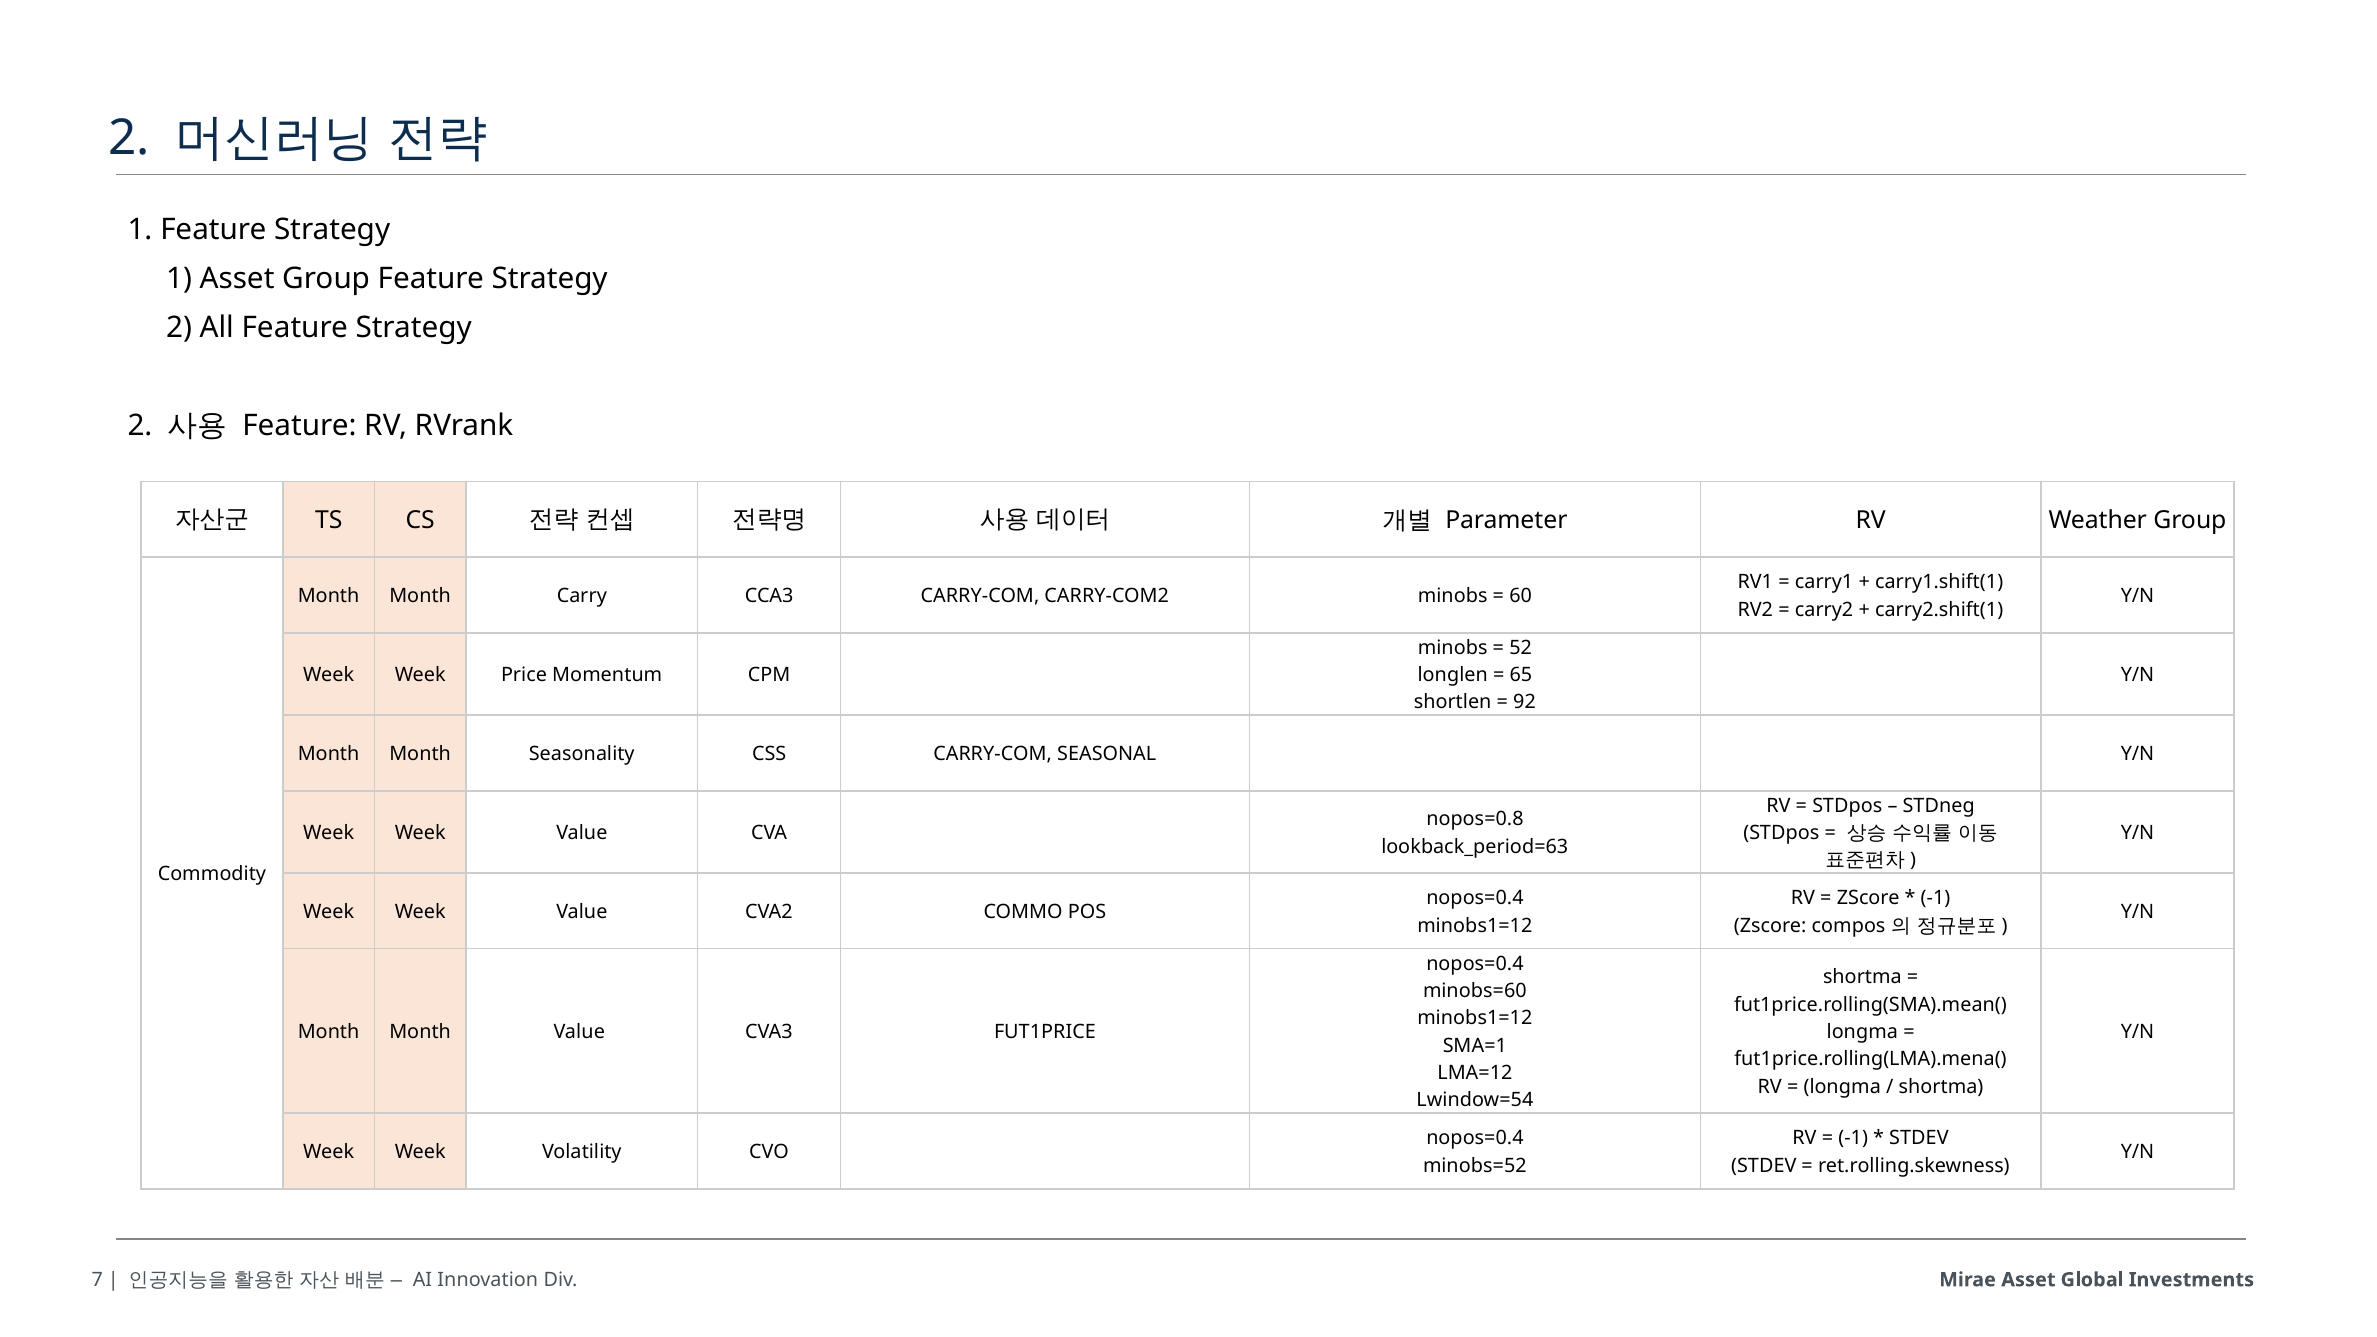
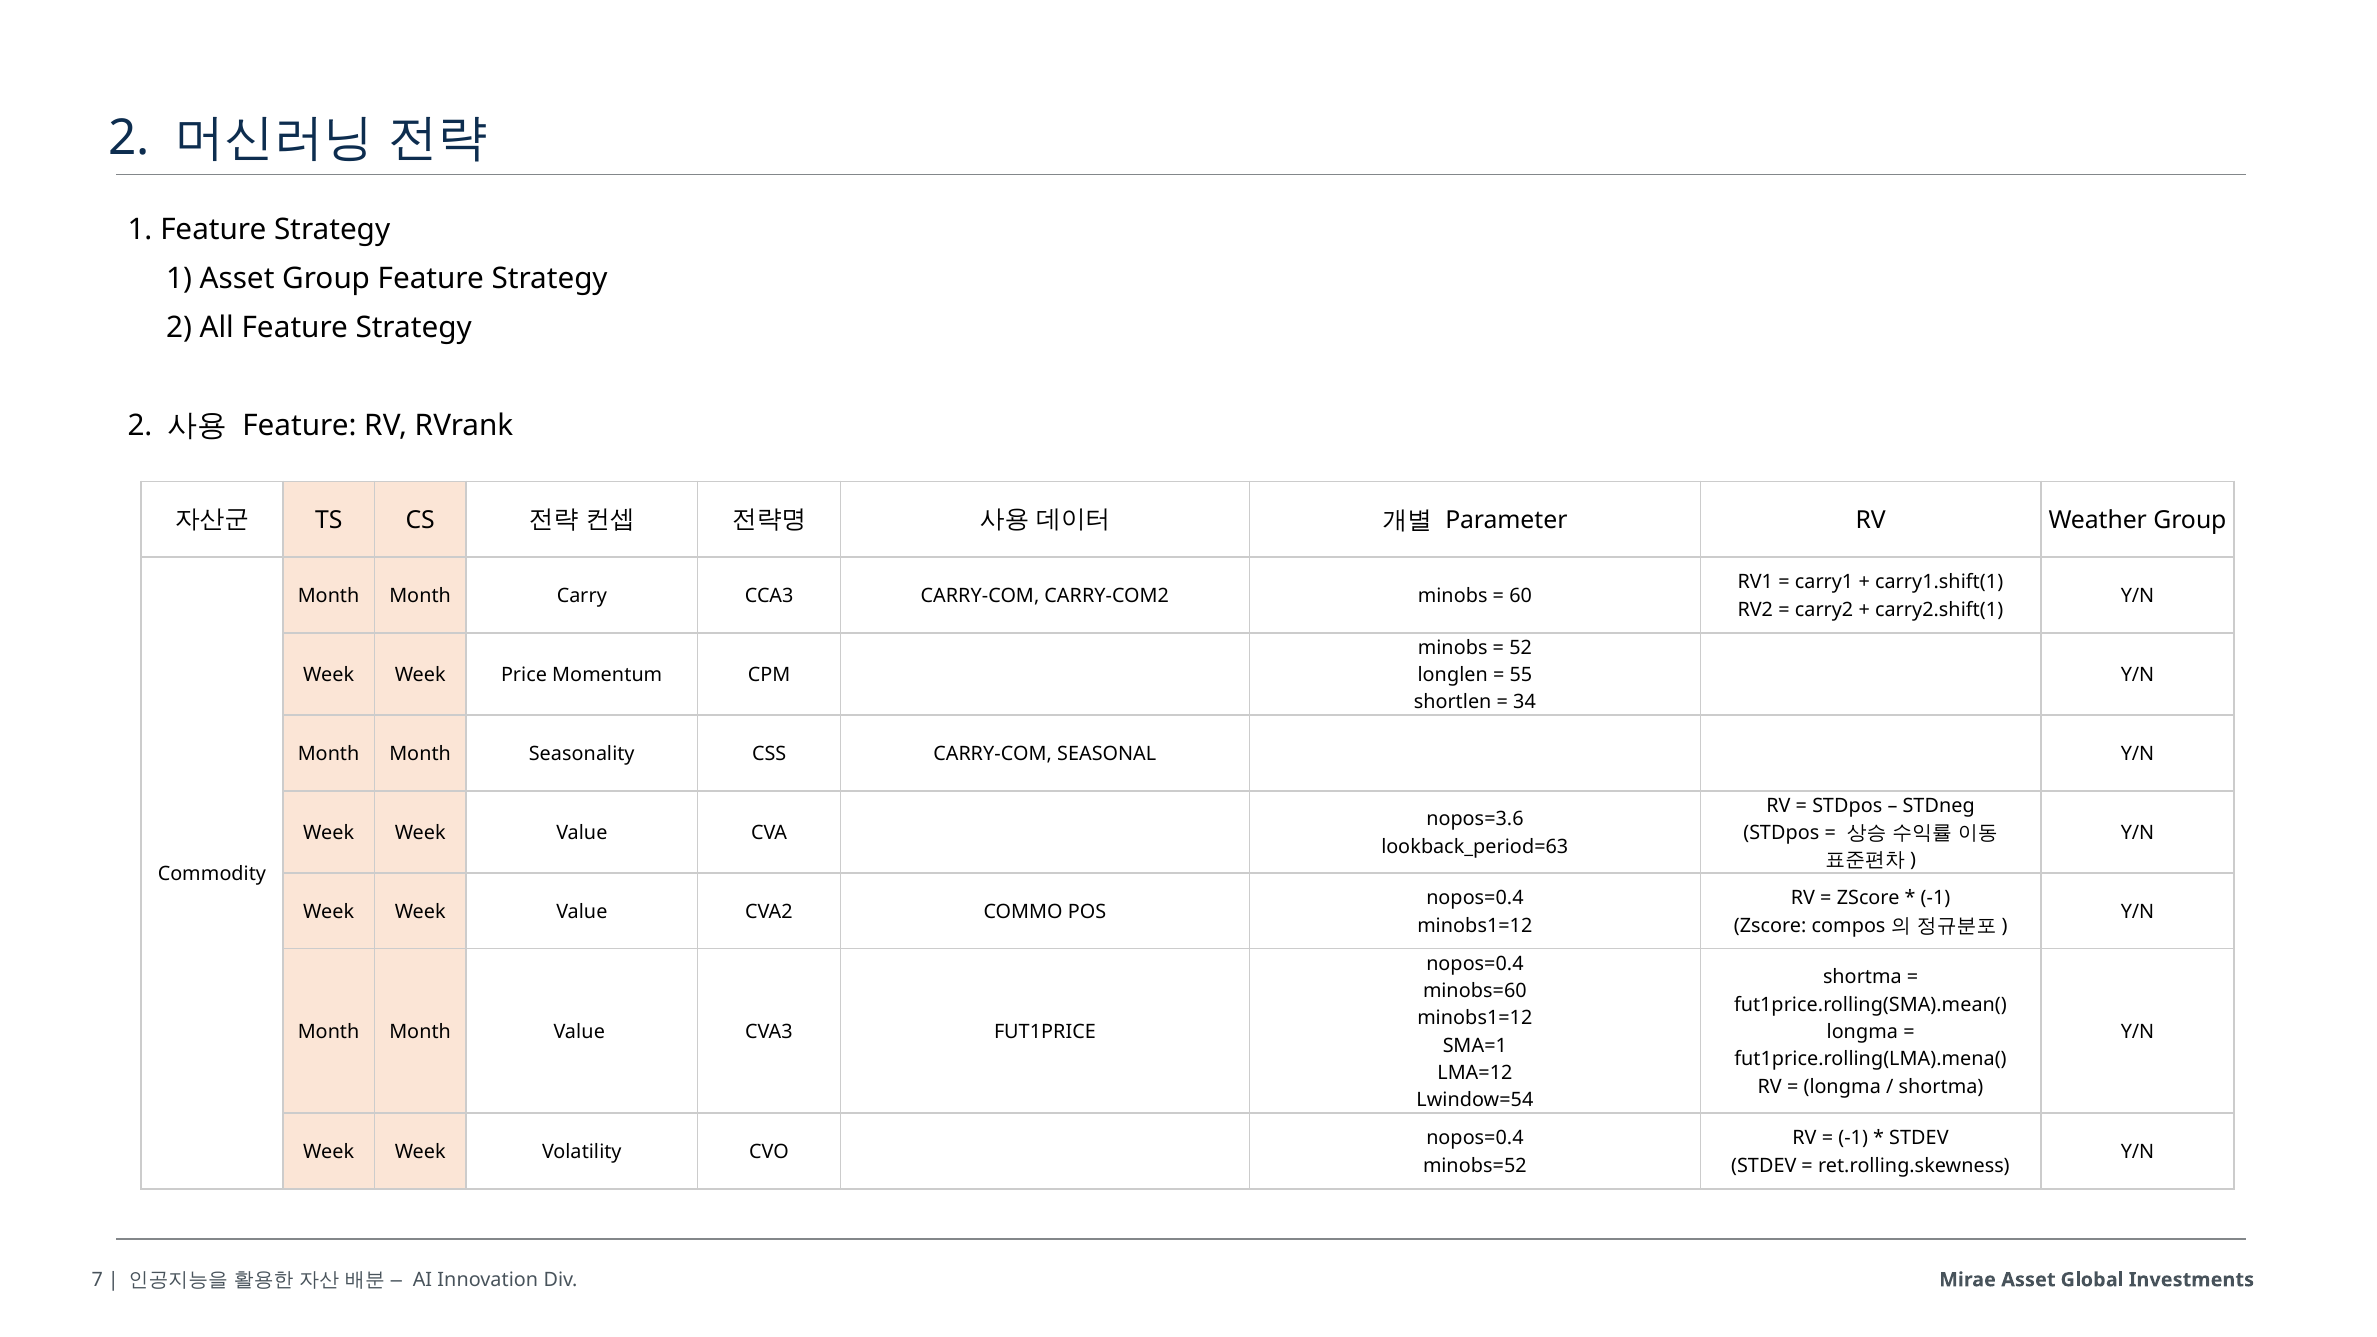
65: 65 -> 55
92: 92 -> 34
nopos=0.8: nopos=0.8 -> nopos=3.6
